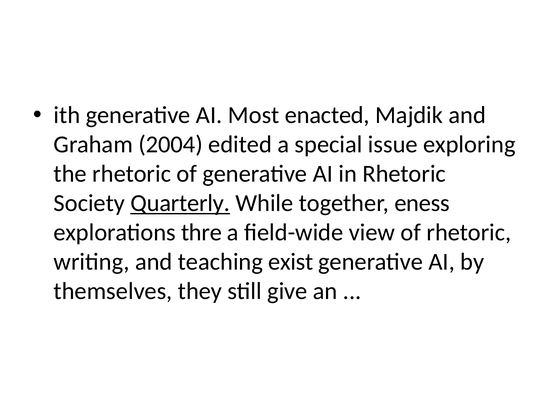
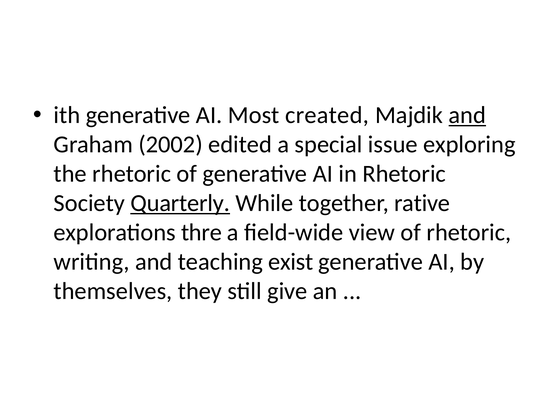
enacted: enacted -> created
and at (467, 115) underline: none -> present
2004: 2004 -> 2002
eness: eness -> rative
